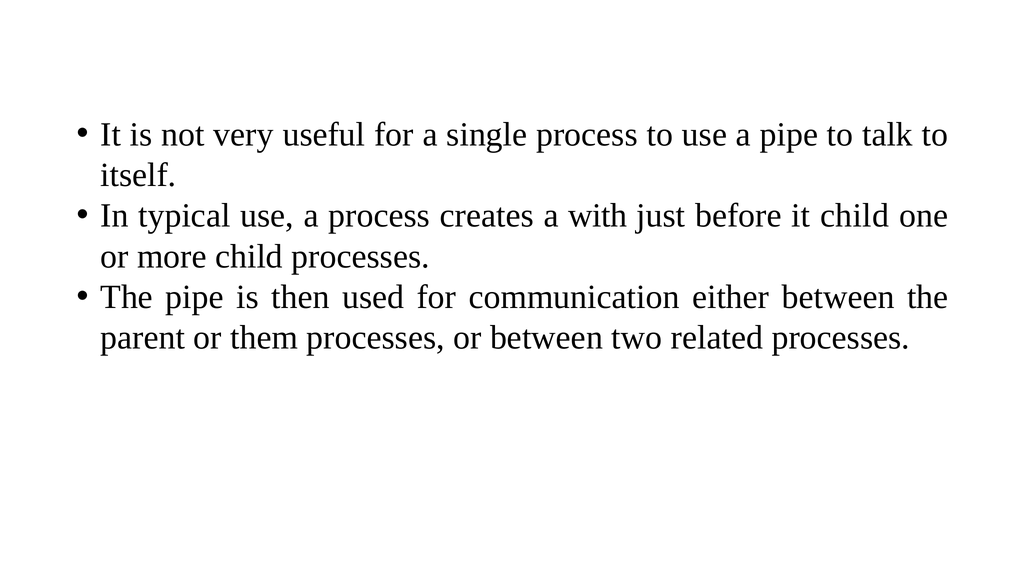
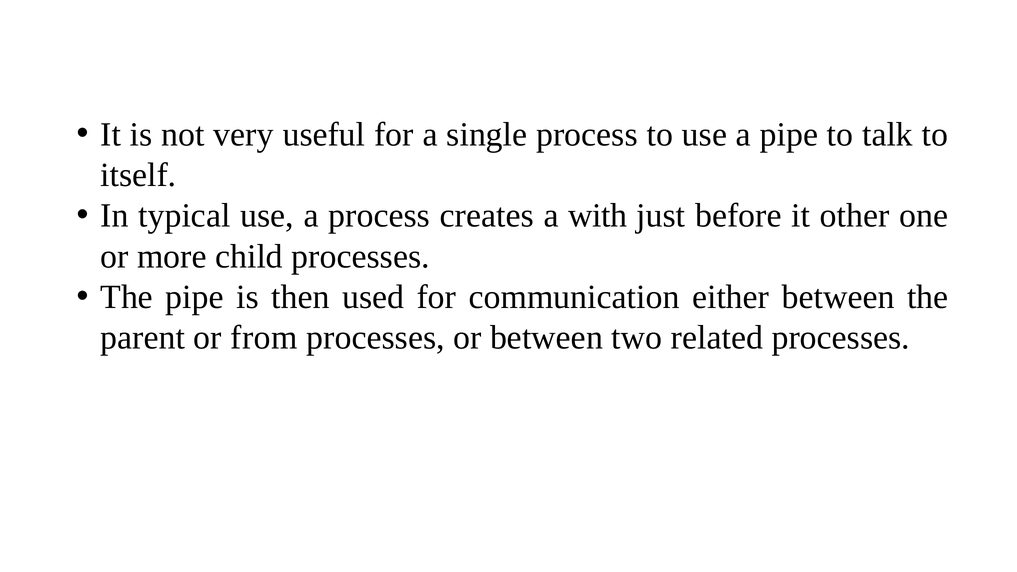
it child: child -> other
them: them -> from
